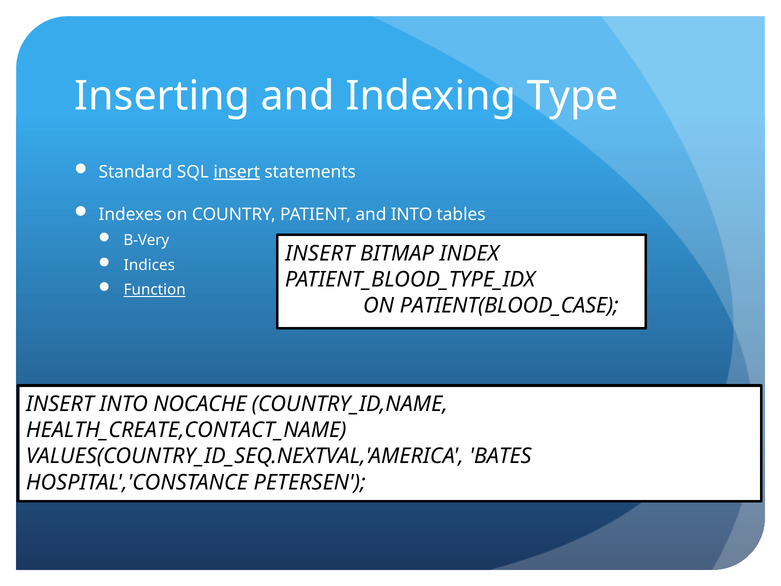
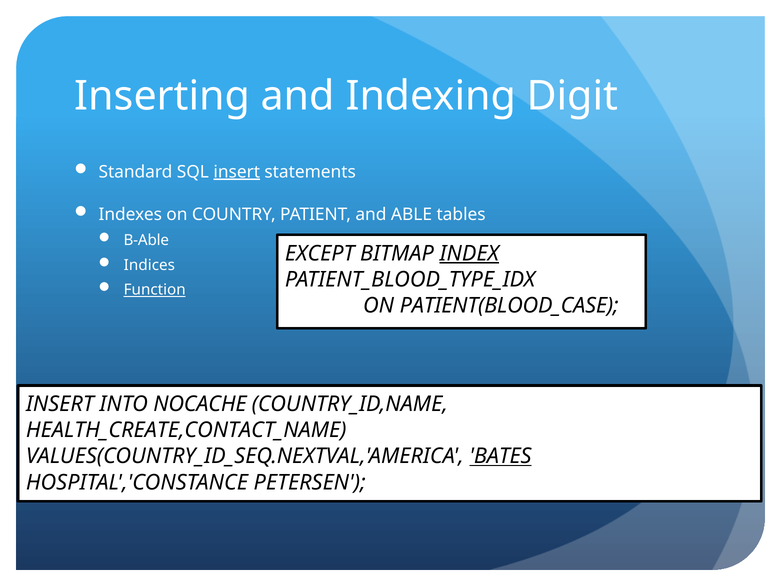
Type: Type -> Digit
and INTO: INTO -> ABLE
B-Very: B-Very -> B-Able
INSERT at (320, 253): INSERT -> EXCEPT
INDEX underline: none -> present
BATES underline: none -> present
